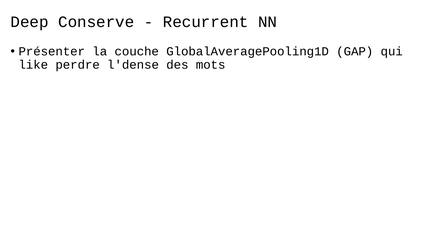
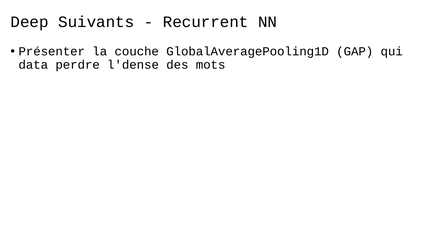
Conserve: Conserve -> Suivants
like: like -> data
